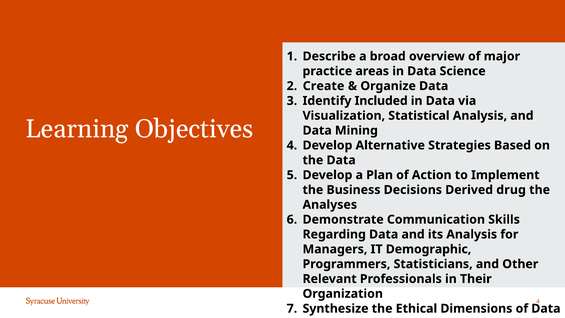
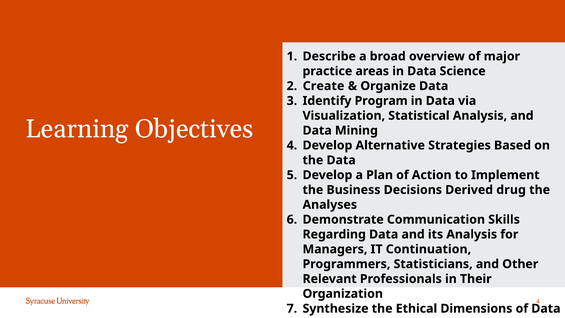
Included: Included -> Program
Demographic: Demographic -> Continuation
